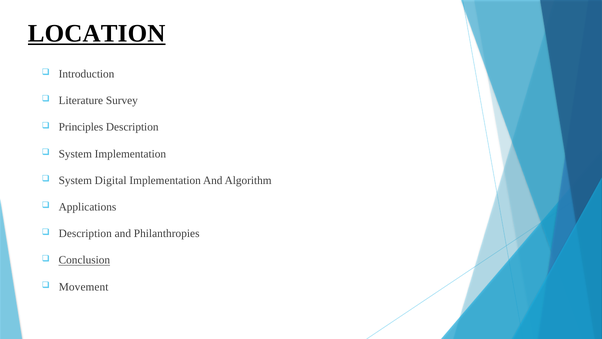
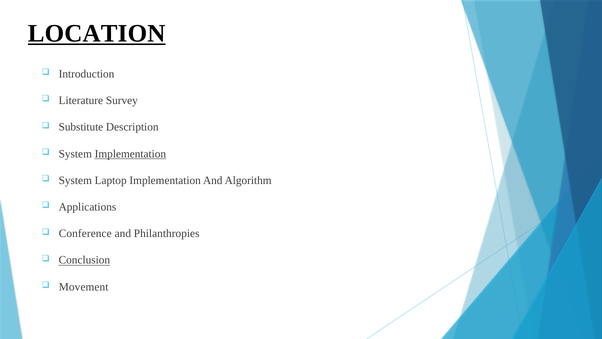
Principles: Principles -> Substitute
Implementation at (130, 154) underline: none -> present
Digital: Digital -> Laptop
Description at (85, 233): Description -> Conference
